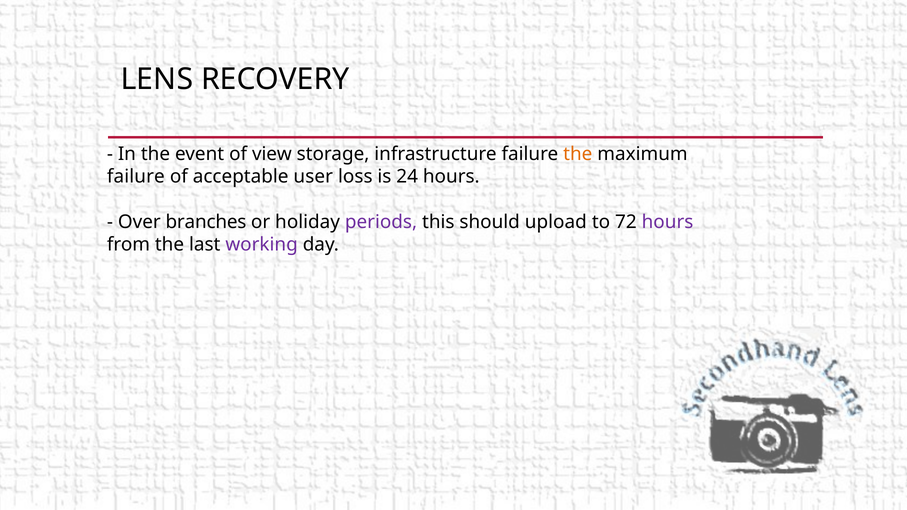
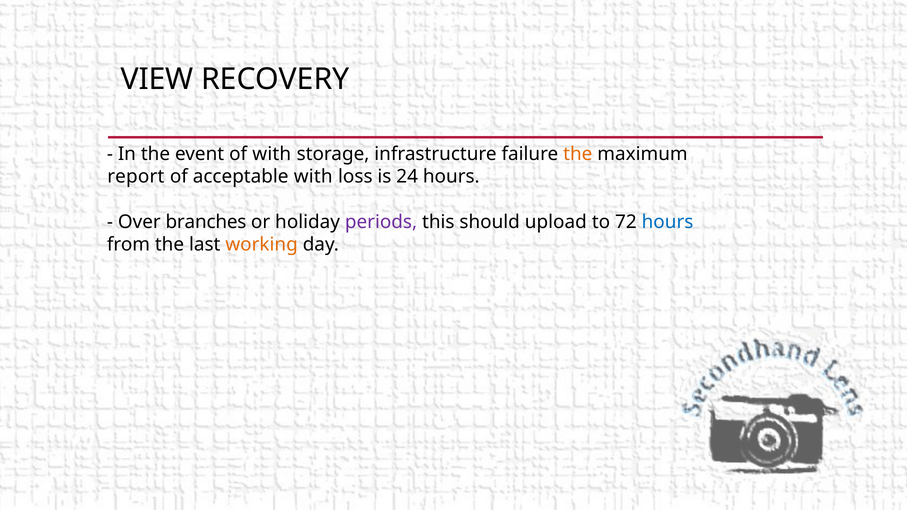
LENS: LENS -> VIEW
of view: view -> with
failure at (136, 177): failure -> report
acceptable user: user -> with
hours at (668, 222) colour: purple -> blue
working colour: purple -> orange
